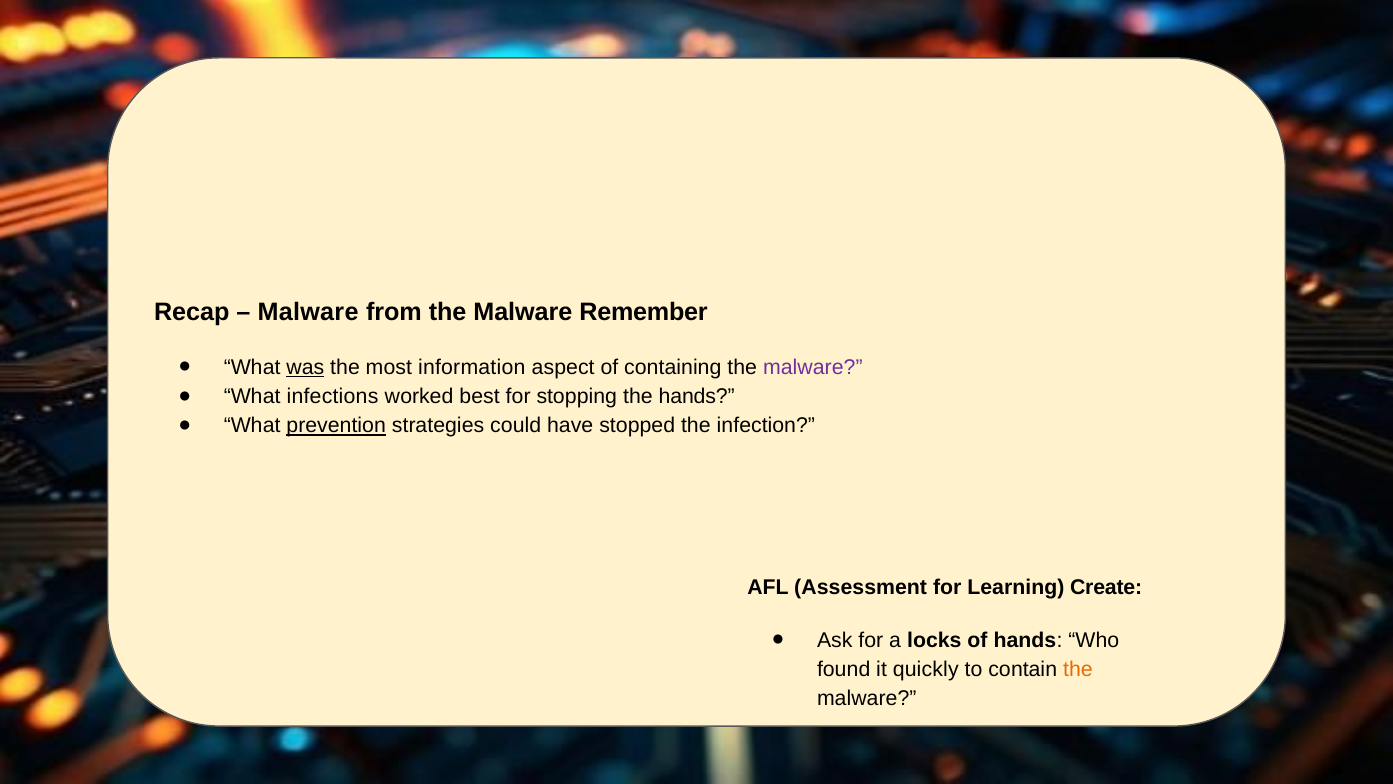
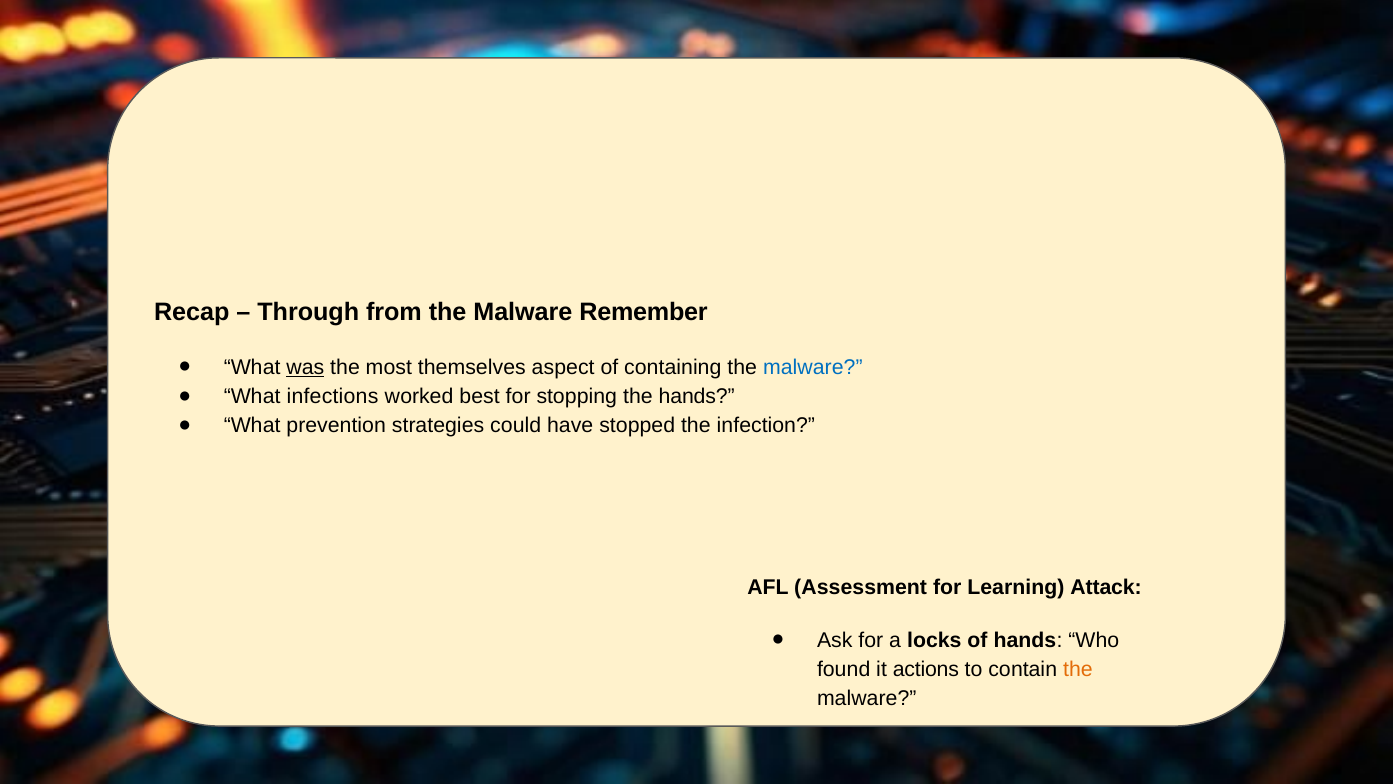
Malware at (308, 312): Malware -> Through
information: information -> themselves
malware at (813, 367) colour: purple -> blue
prevention underline: present -> none
Create: Create -> Attack
quickly: quickly -> actions
